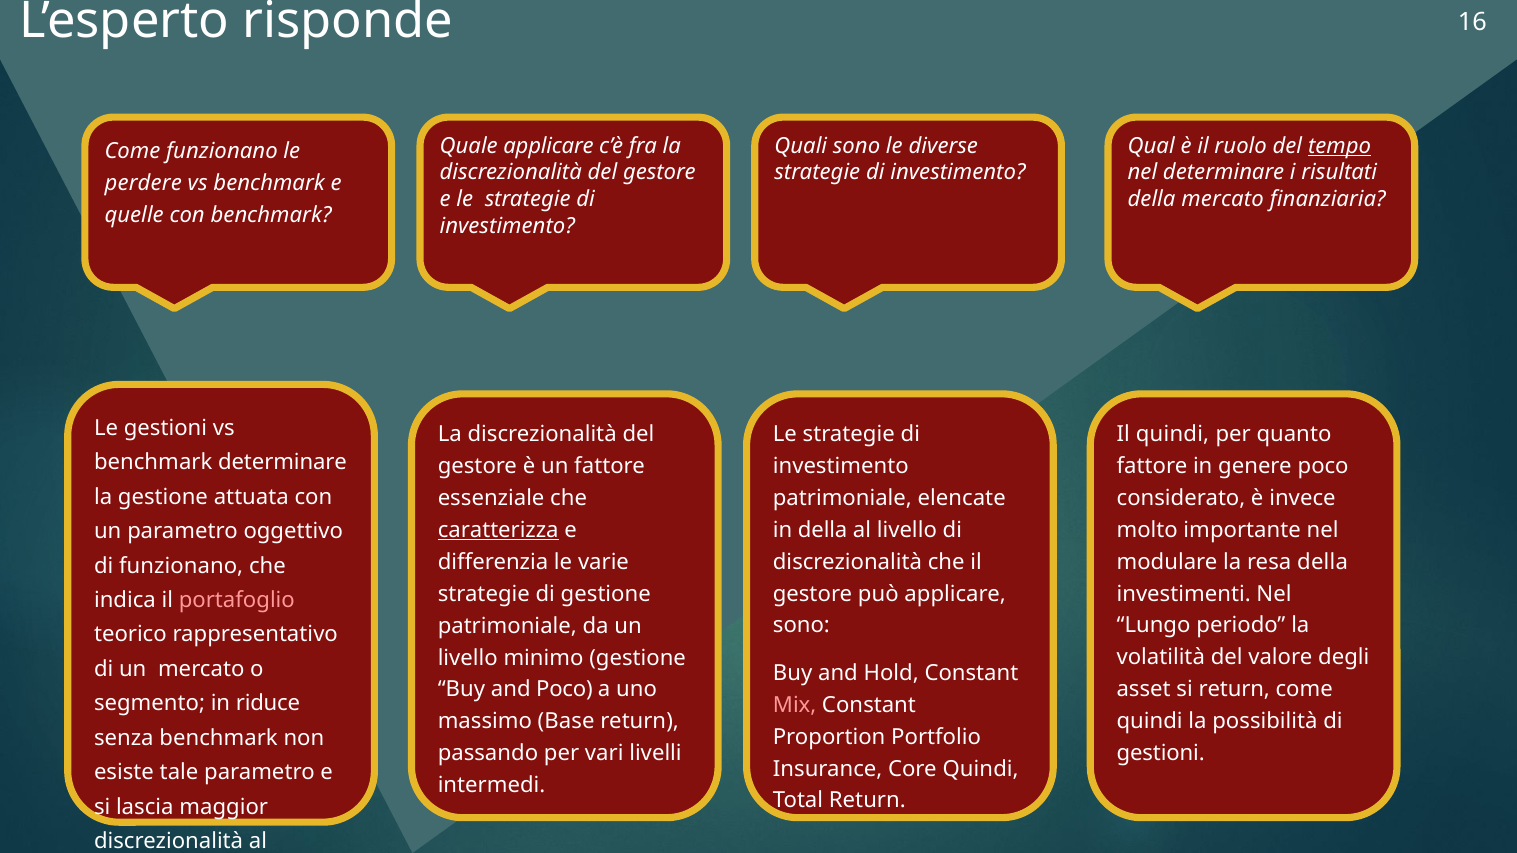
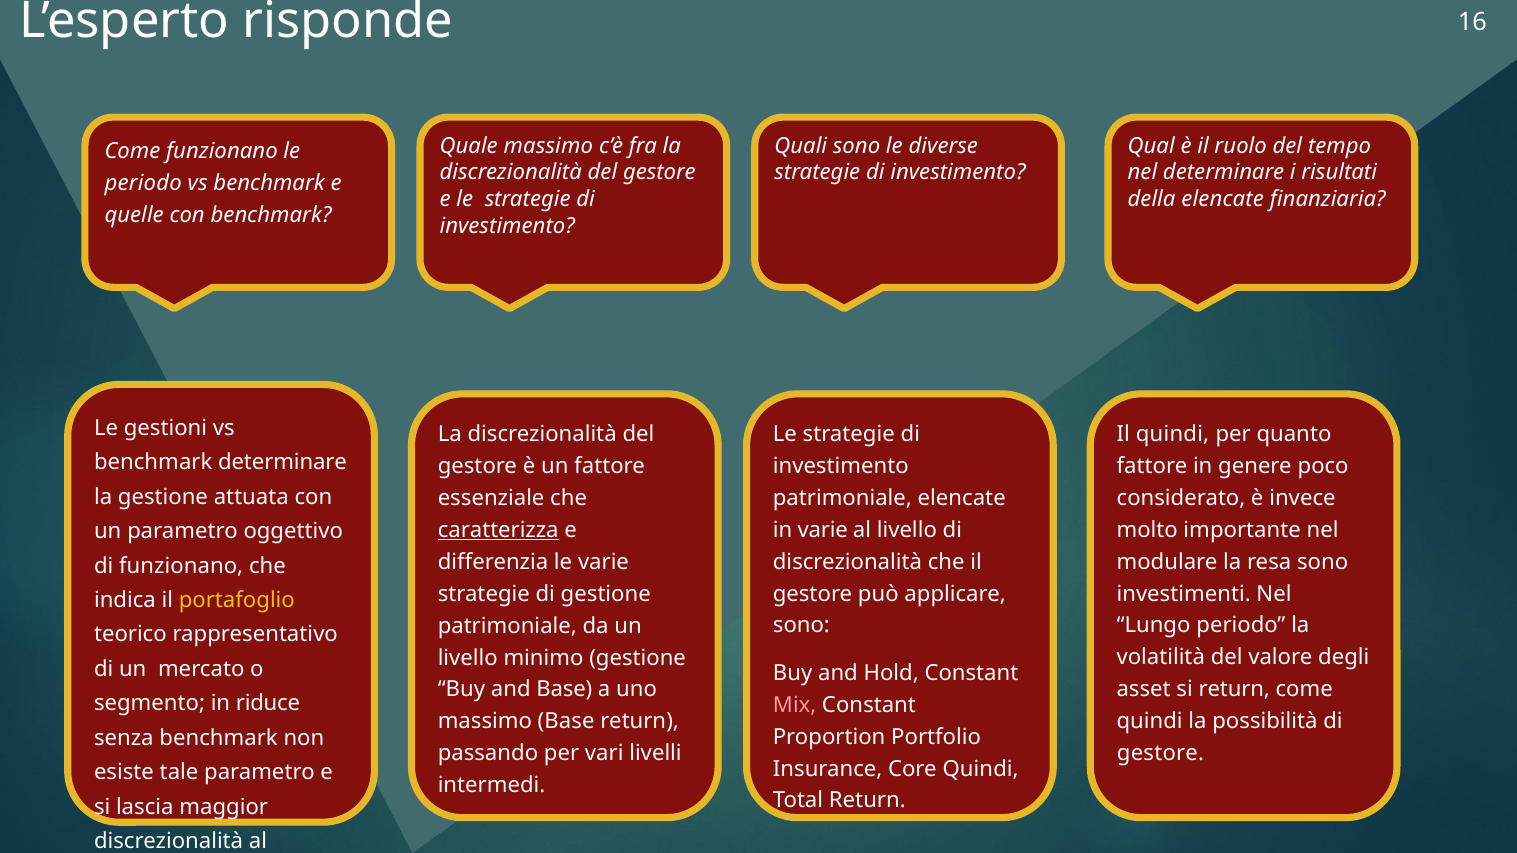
tempo underline: present -> none
Quale applicare: applicare -> massimo
perdere at (143, 183): perdere -> periodo
della mercato: mercato -> elencate
in della: della -> varie
resa della: della -> sono
portafoglio colour: pink -> yellow
and Poco: Poco -> Base
gestioni at (1161, 753): gestioni -> gestore
